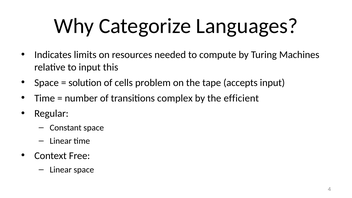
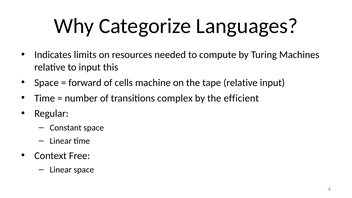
solution: solution -> forward
problem: problem -> machine
tape accepts: accepts -> relative
